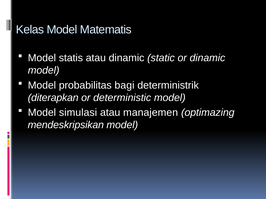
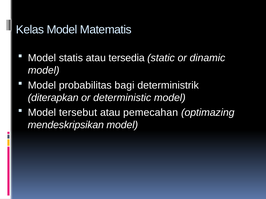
atau dinamic: dinamic -> tersedia
simulasi: simulasi -> tersebut
manajemen: manajemen -> pemecahan
